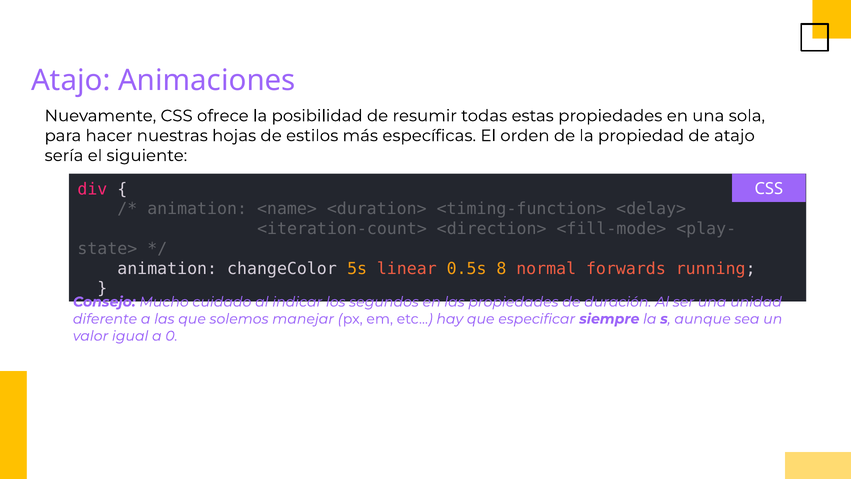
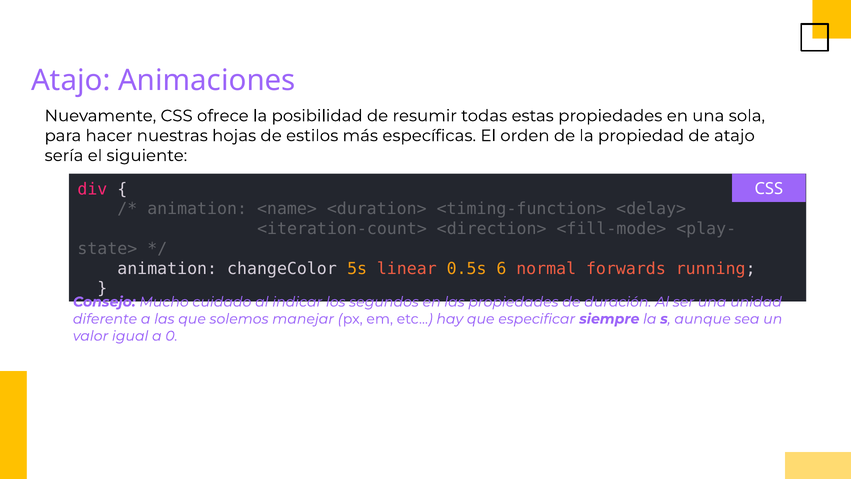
8: 8 -> 6
